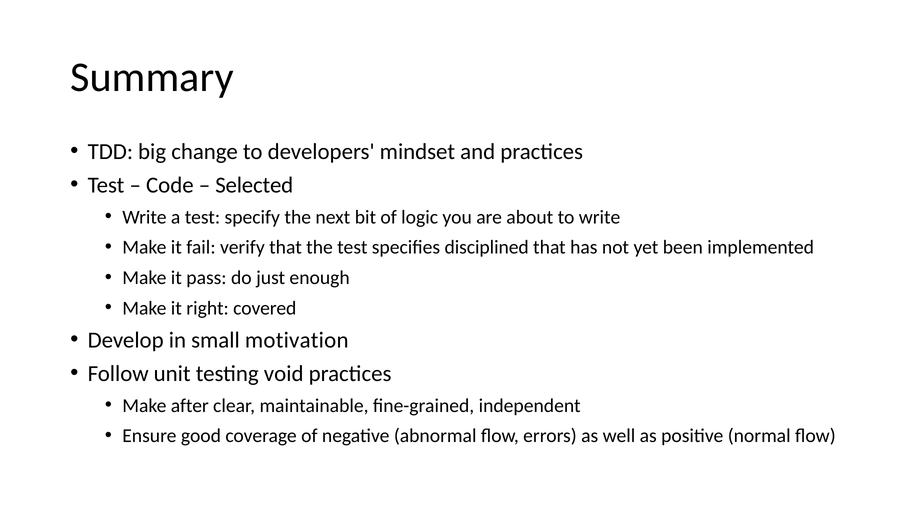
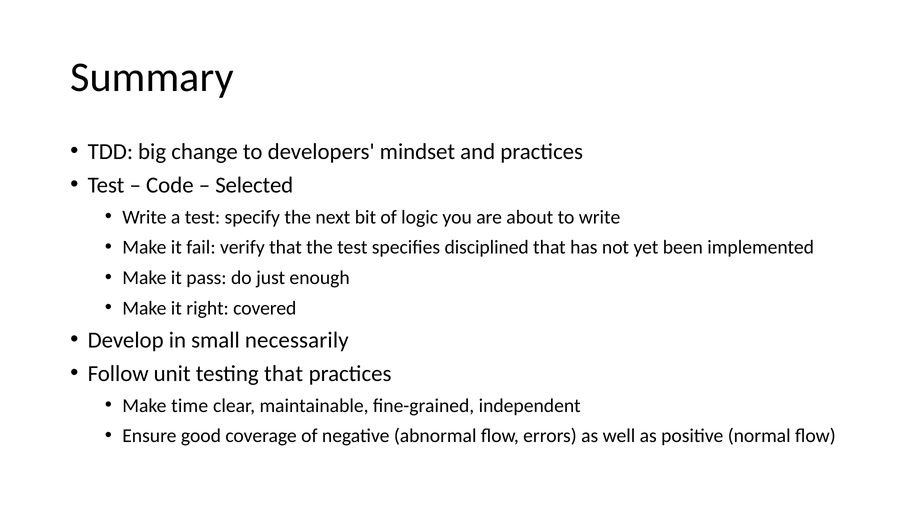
motivation: motivation -> necessarily
testing void: void -> that
after: after -> time
